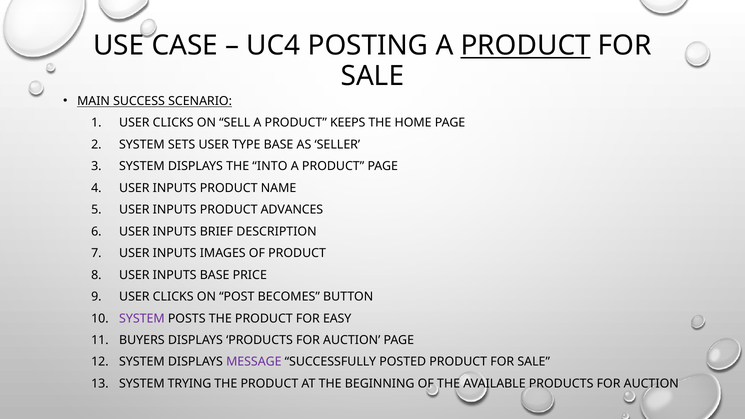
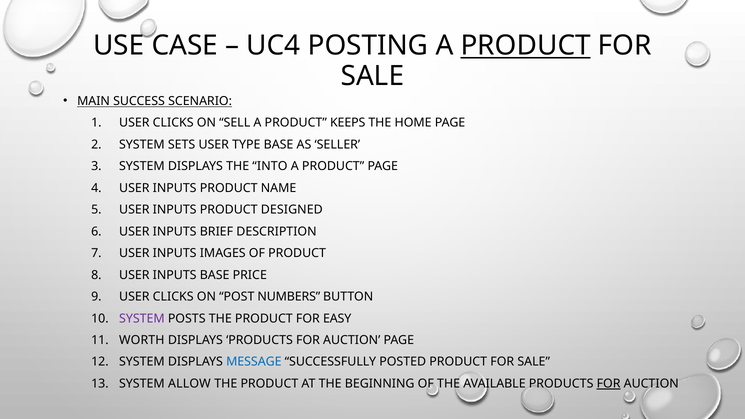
ADVANCES: ADVANCES -> DESIGNED
BECOMES: BECOMES -> NUMBERS
BUYERS: BUYERS -> WORTH
MESSAGE colour: purple -> blue
TRYING: TRYING -> ALLOW
FOR at (609, 384) underline: none -> present
